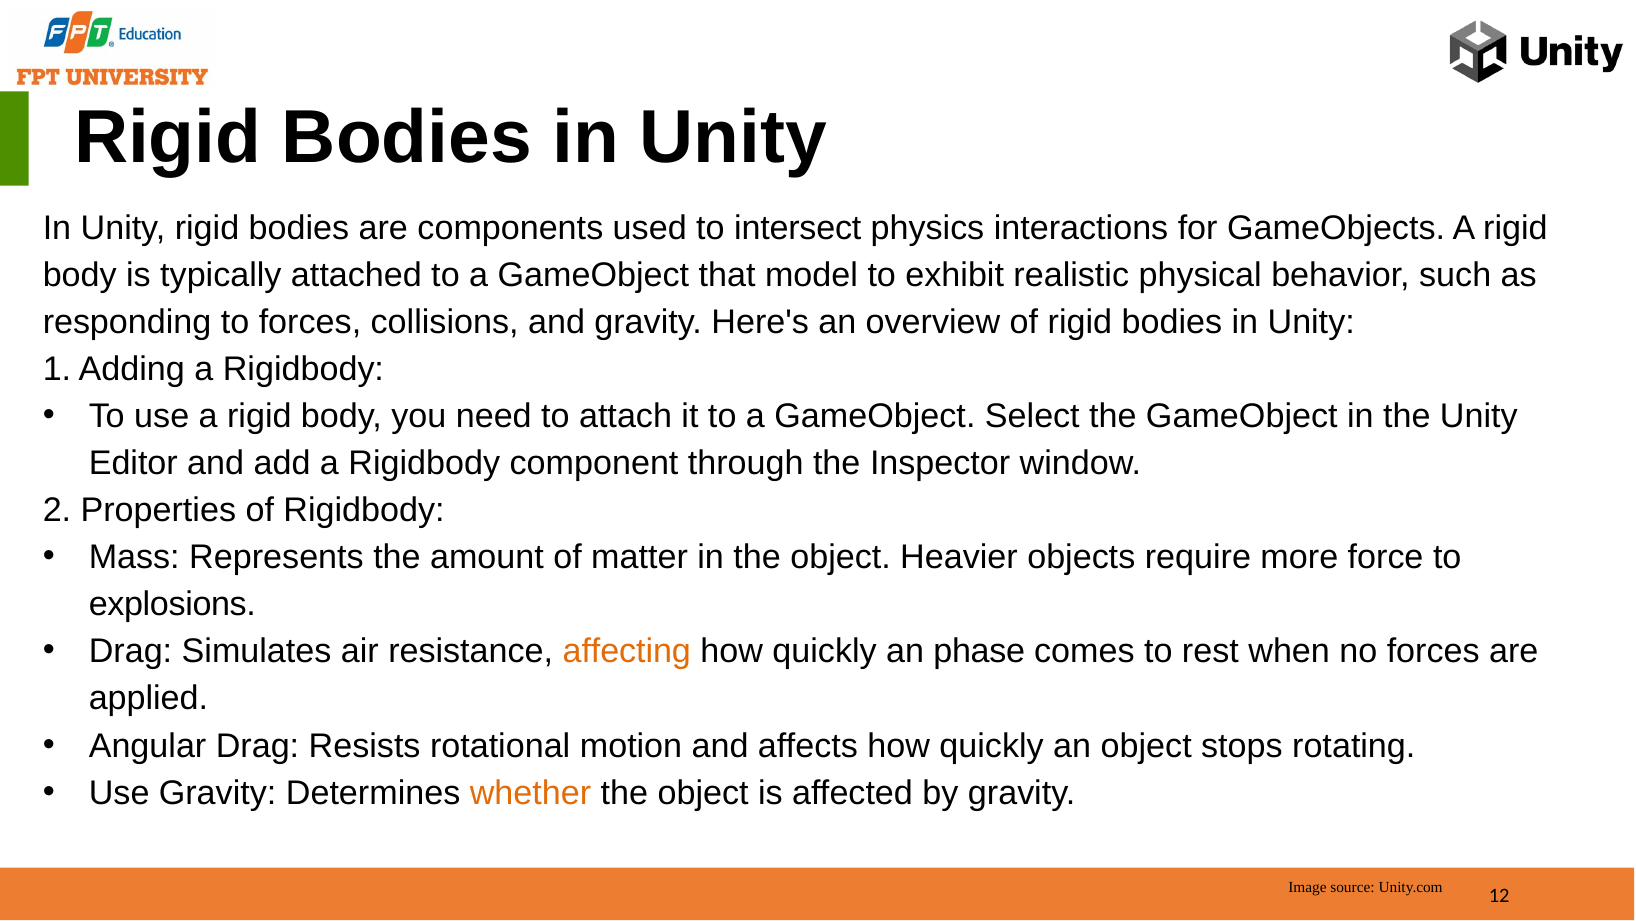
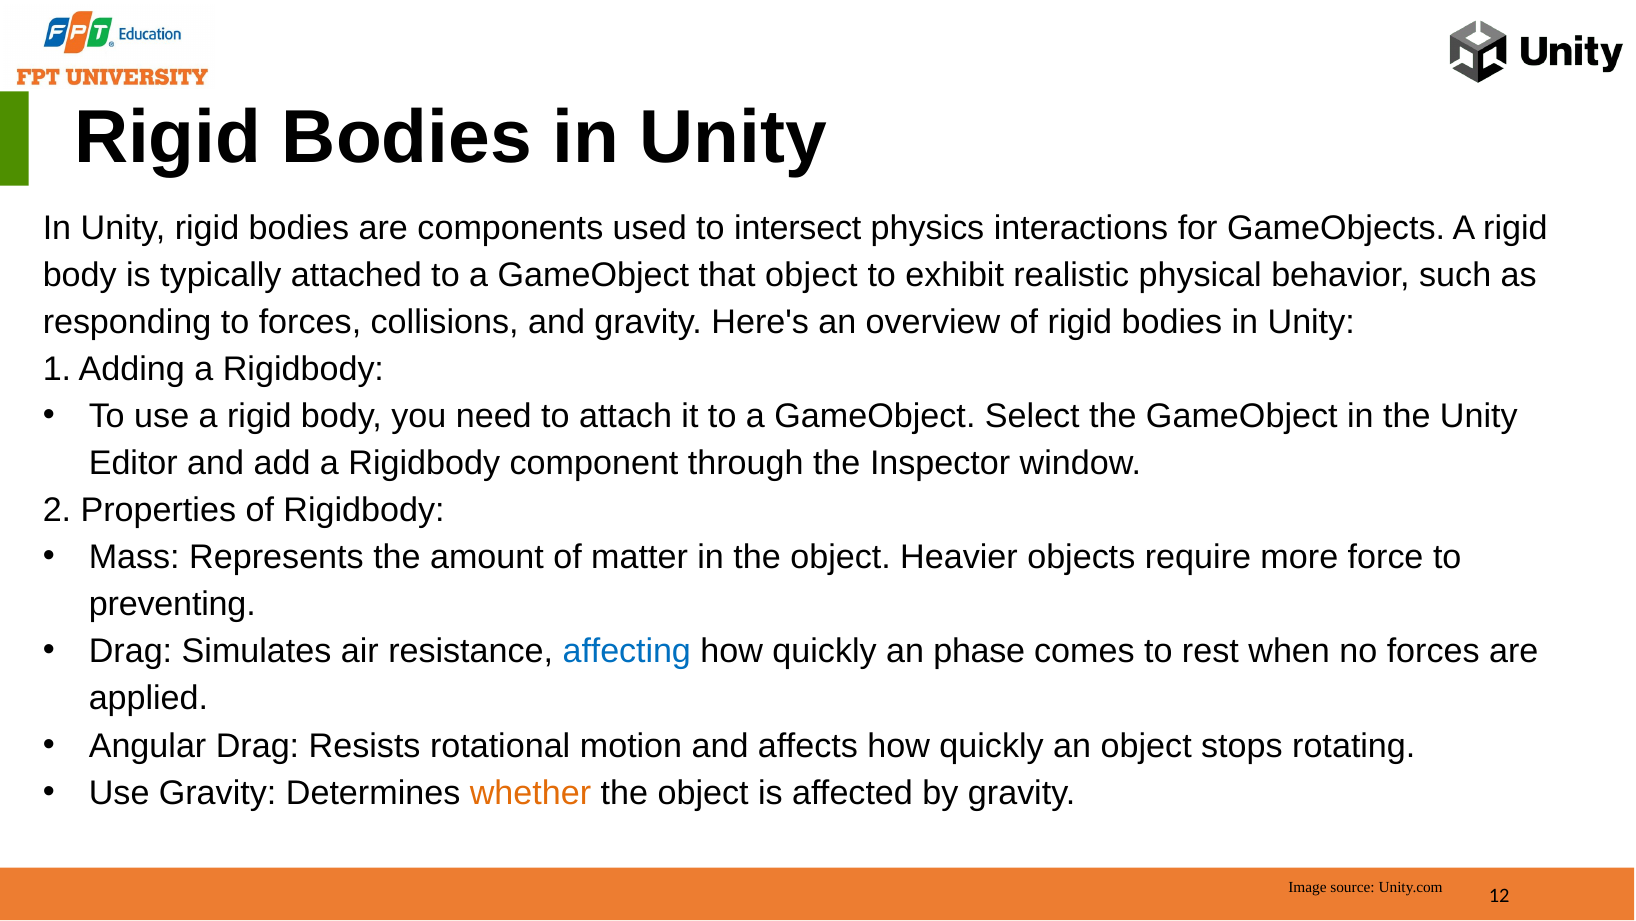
that model: model -> object
explosions: explosions -> preventing
affecting colour: orange -> blue
